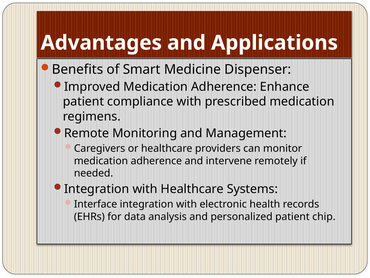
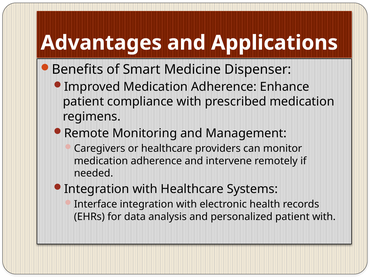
patient chip: chip -> with
